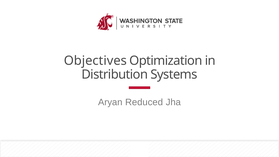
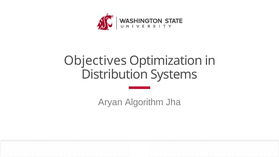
Reduced: Reduced -> Algorithm
